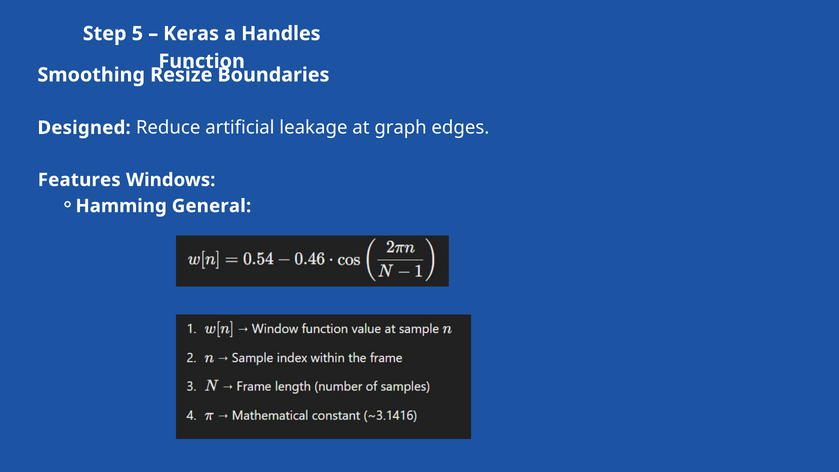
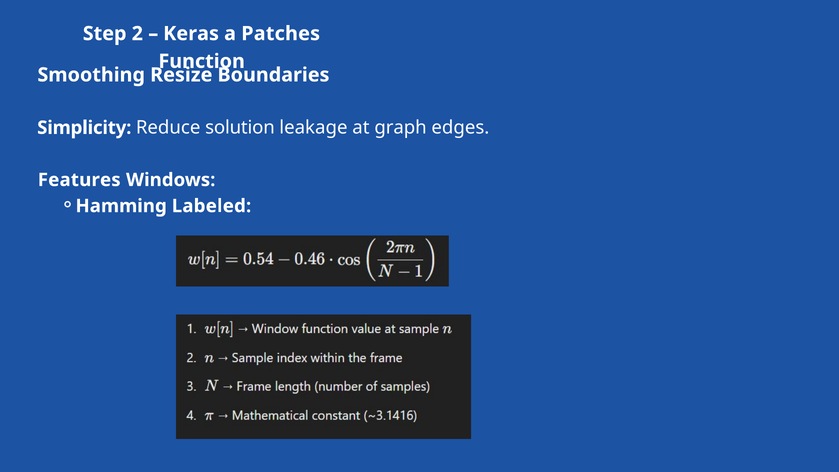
5: 5 -> 2
Handles: Handles -> Patches
Designed: Designed -> Simplicity
artificial: artificial -> solution
General: General -> Labeled
